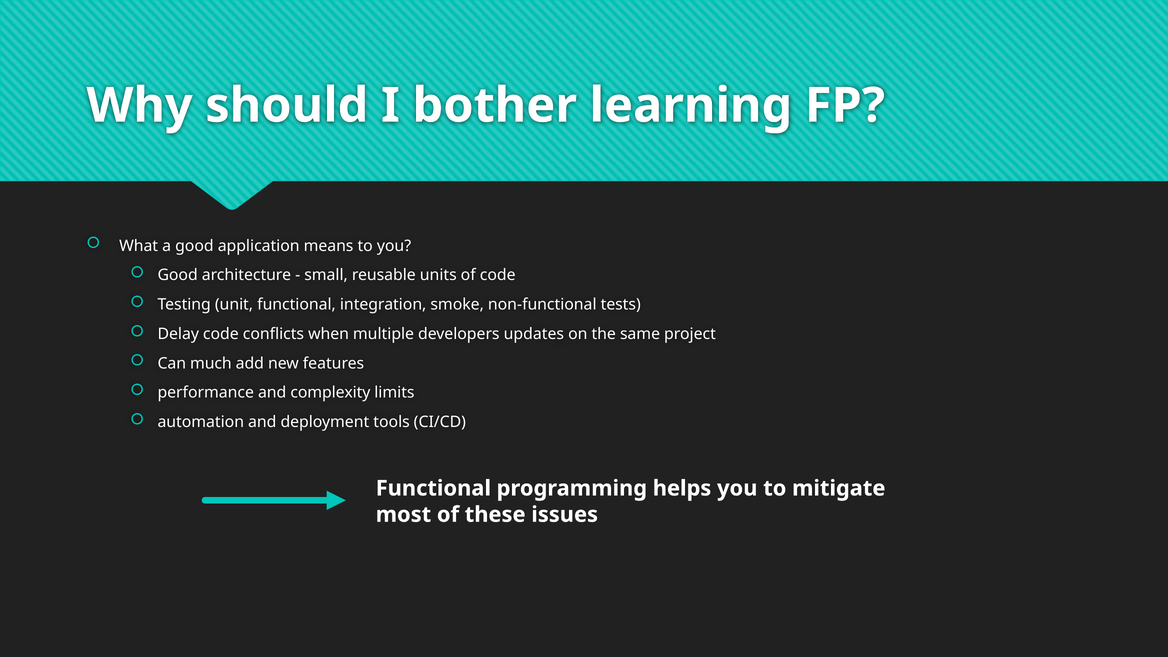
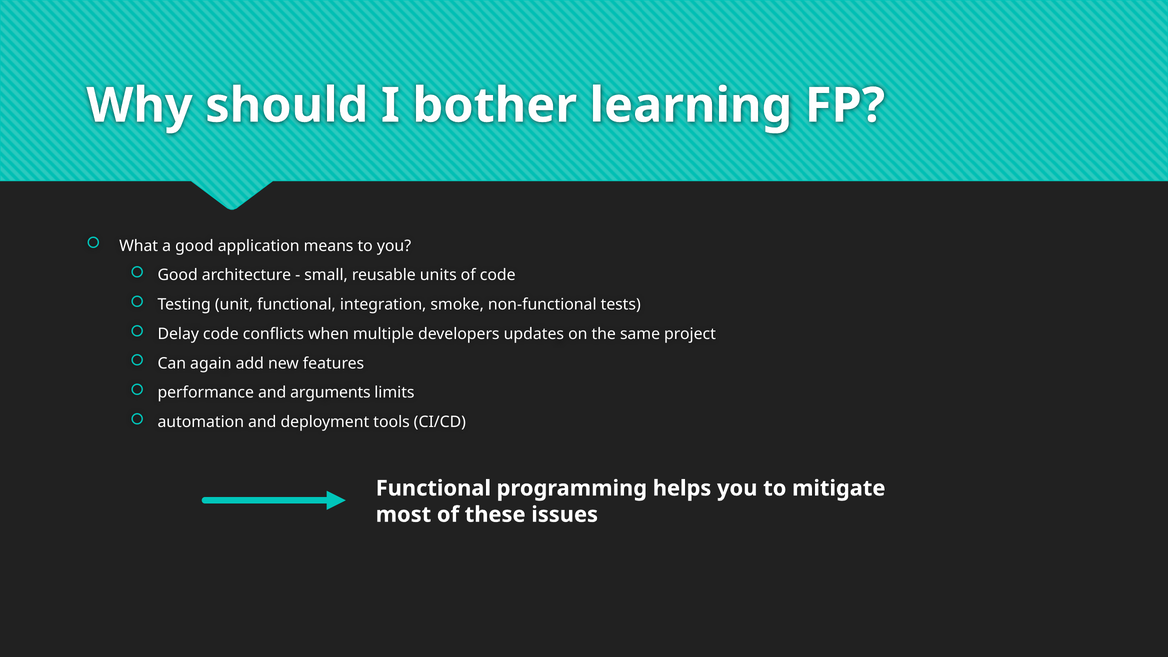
much: much -> again
complexity: complexity -> arguments
